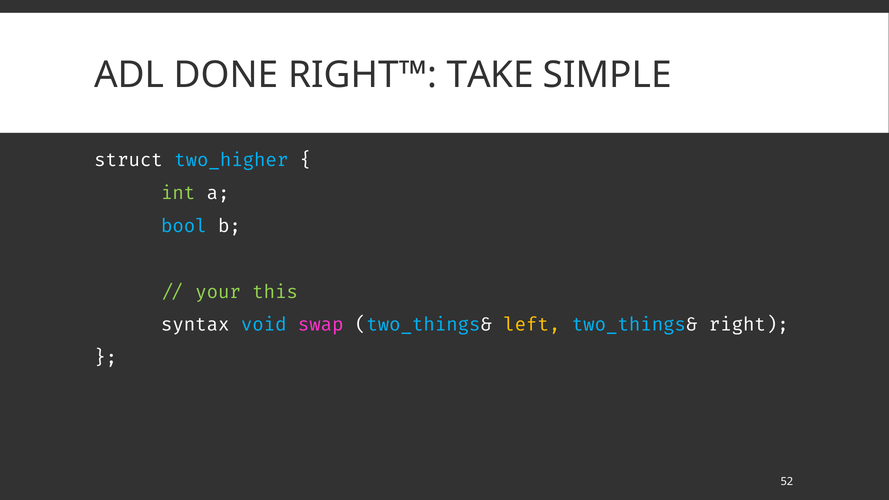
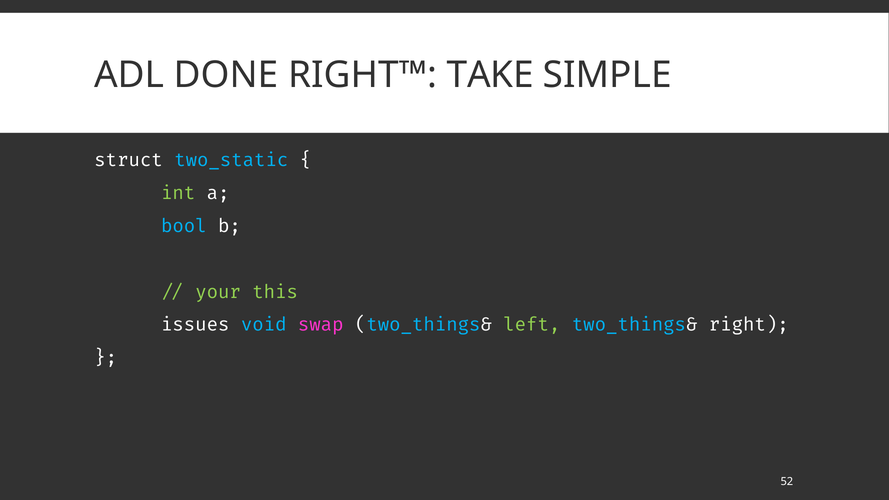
two_higher: two_higher -> two_static
syntax: syntax -> issues
left colour: yellow -> light green
